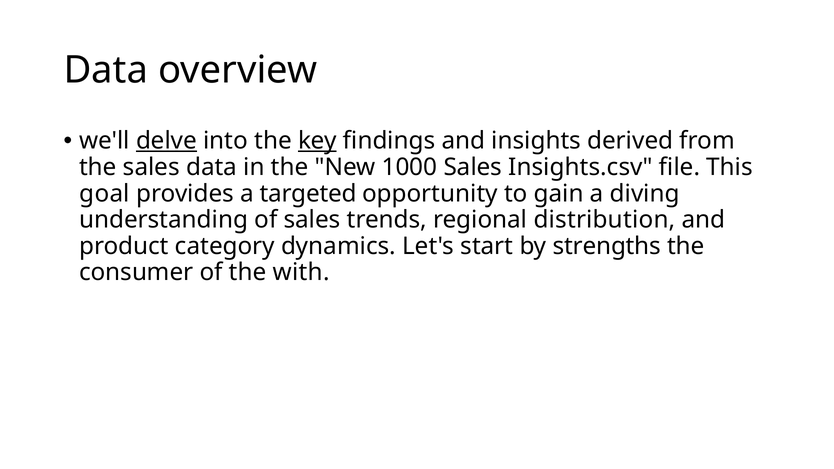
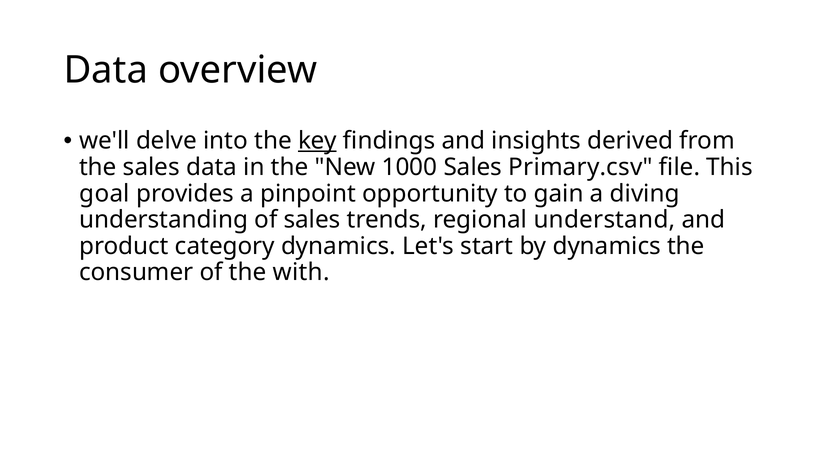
delve underline: present -> none
Insights.csv: Insights.csv -> Primary.csv
targeted: targeted -> pinpoint
distribution: distribution -> understand
by strengths: strengths -> dynamics
